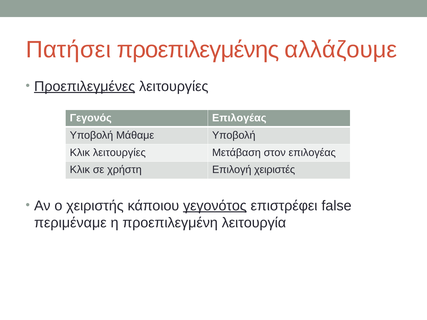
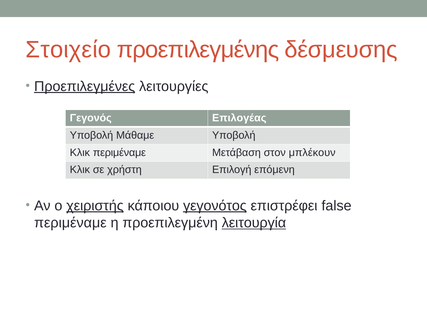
Πατήσει: Πατήσει -> Στοιχείο
αλλάζουμε: αλλάζουμε -> δέσμευσης
Κλικ λειτουργίες: λειτουργίες -> περιμέναμε
στον επιλογέας: επιλογέας -> μπλέκουν
χειριστές: χειριστές -> επόμενη
χειριστής underline: none -> present
λειτουργία underline: none -> present
